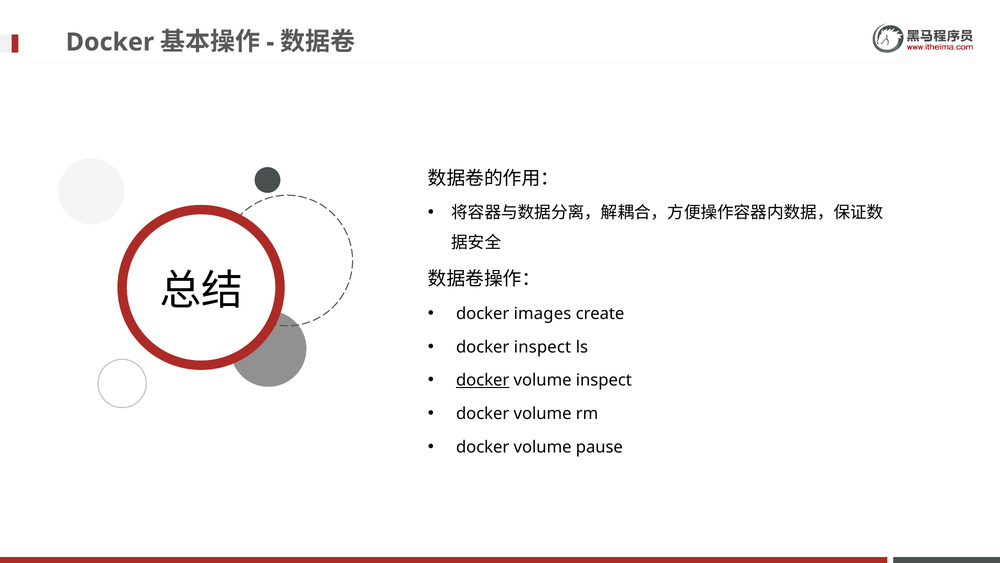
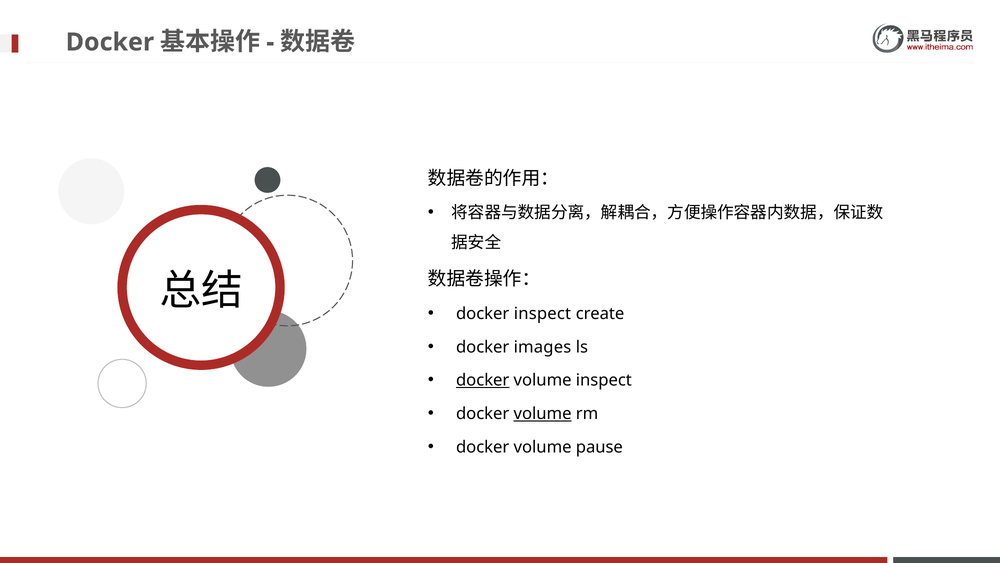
docker images: images -> inspect
docker inspect: inspect -> images
volume at (543, 413) underline: none -> present
